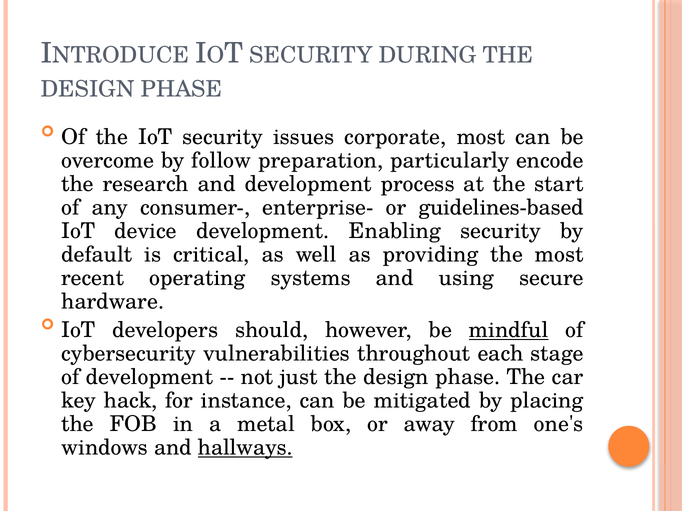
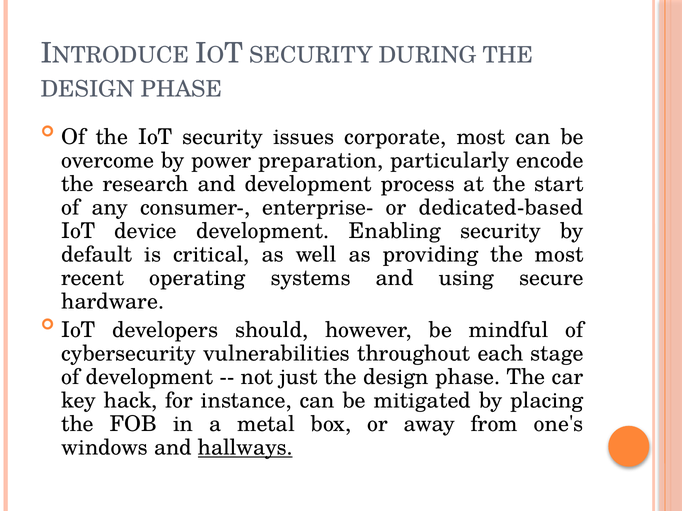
follow: follow -> power
guidelines-based: guidelines-based -> dedicated-based
mindful underline: present -> none
